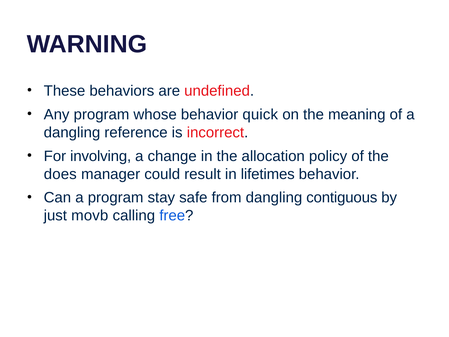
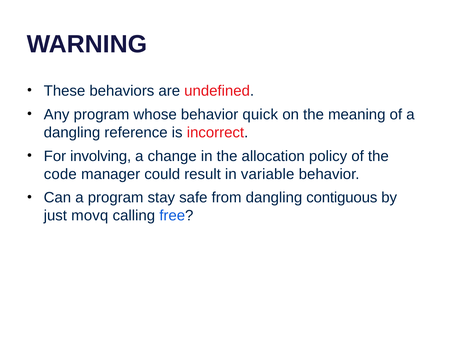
does: does -> code
lifetimes: lifetimes -> variable
movb: movb -> movq
